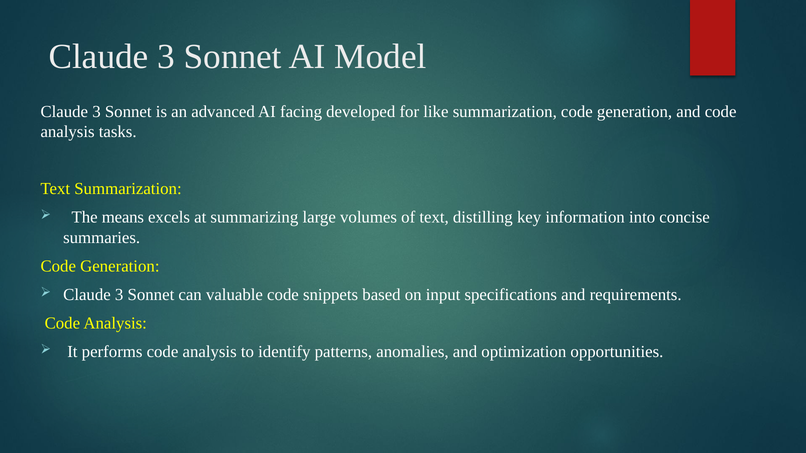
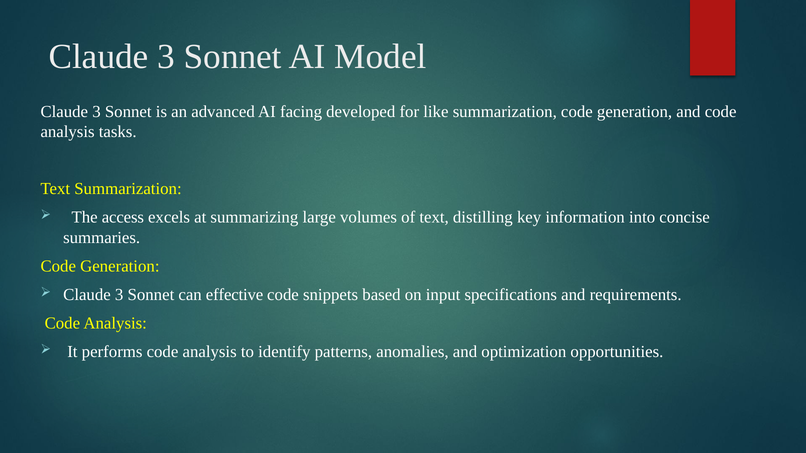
means: means -> access
valuable: valuable -> effective
